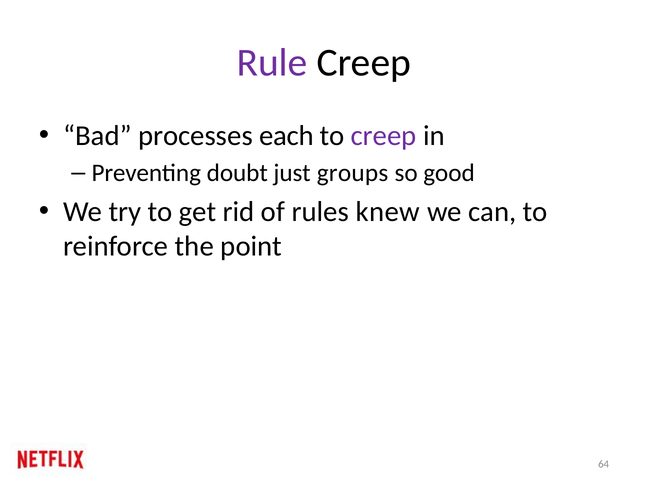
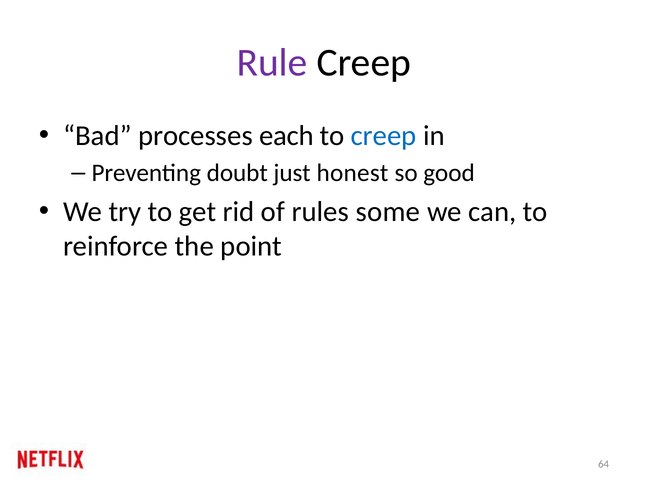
creep at (384, 136) colour: purple -> blue
groups: groups -> honest
knew: knew -> some
